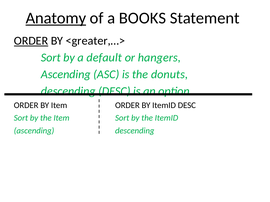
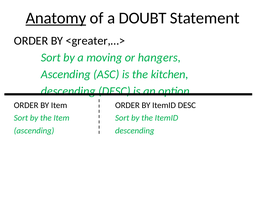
BOOKS: BOOKS -> DOUBT
ORDER at (31, 41) underline: present -> none
default: default -> moving
donuts: donuts -> kitchen
